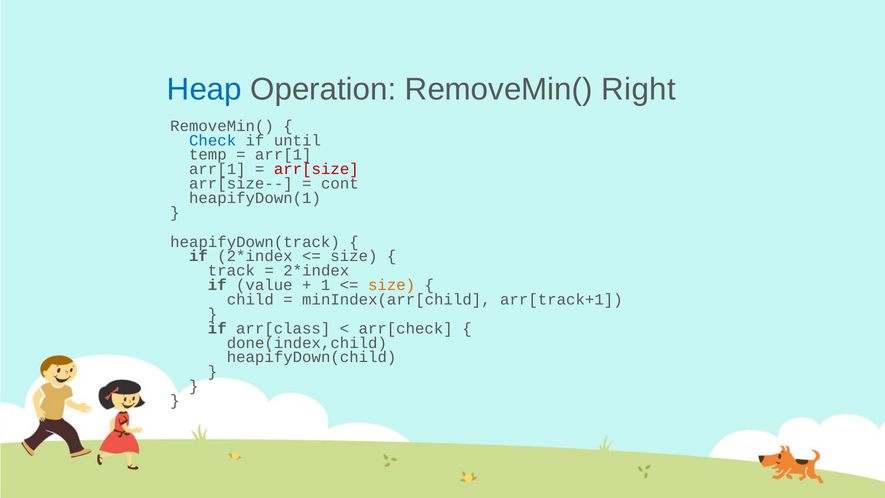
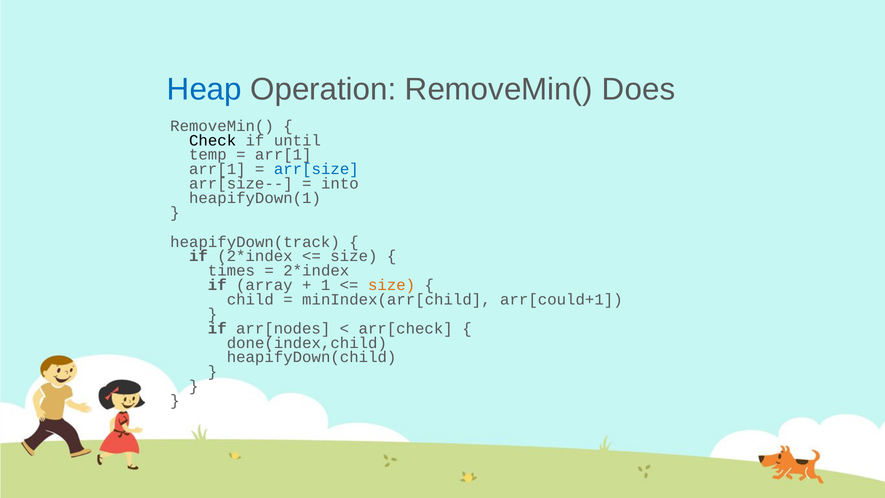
Right: Right -> Does
Check colour: blue -> black
arr[size colour: red -> blue
cont: cont -> into
track: track -> times
value: value -> array
arr[track+1: arr[track+1 -> arr[could+1
arr[class: arr[class -> arr[nodes
